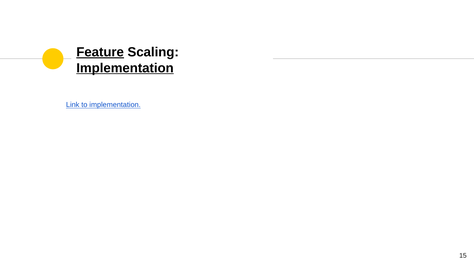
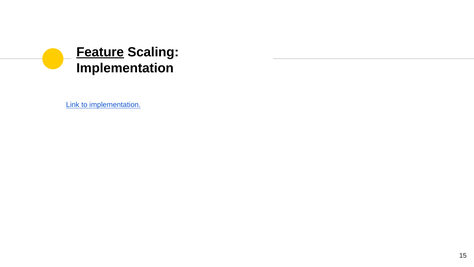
Implementation at (125, 68) underline: present -> none
